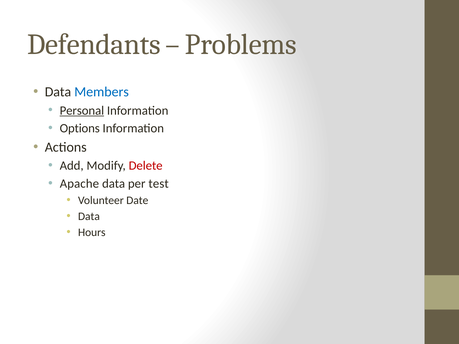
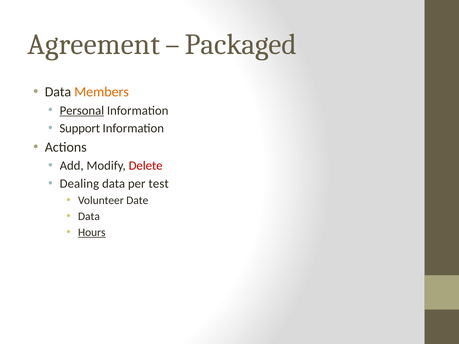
Defendants: Defendants -> Agreement
Problems: Problems -> Packaged
Members colour: blue -> orange
Options: Options -> Support
Apache: Apache -> Dealing
Hours underline: none -> present
